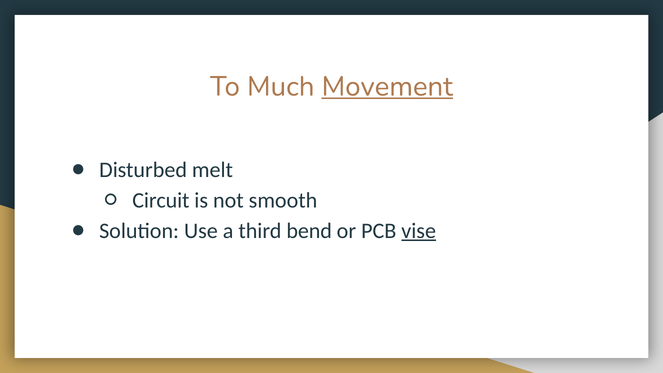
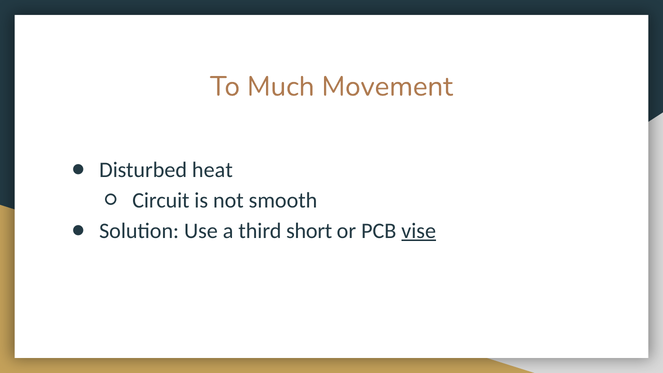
Movement underline: present -> none
melt: melt -> heat
bend: bend -> short
